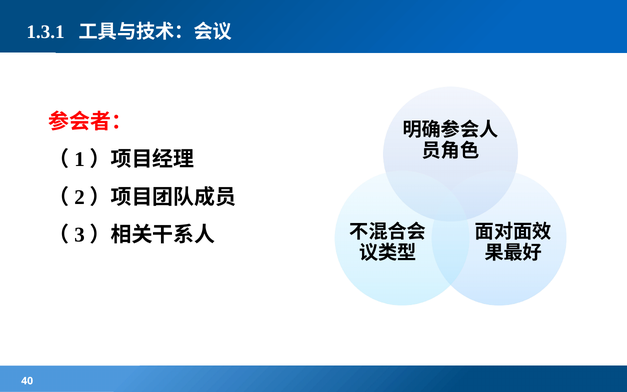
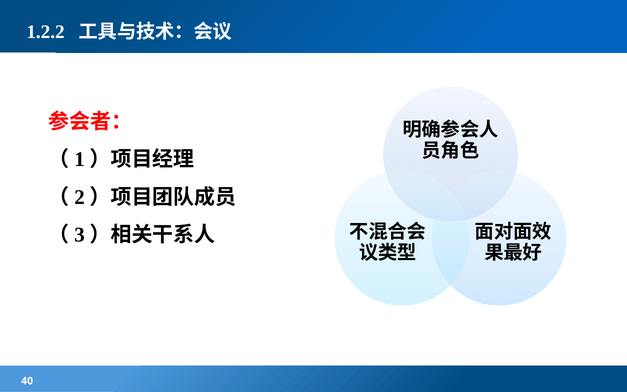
1.3.1: 1.3.1 -> 1.2.2
